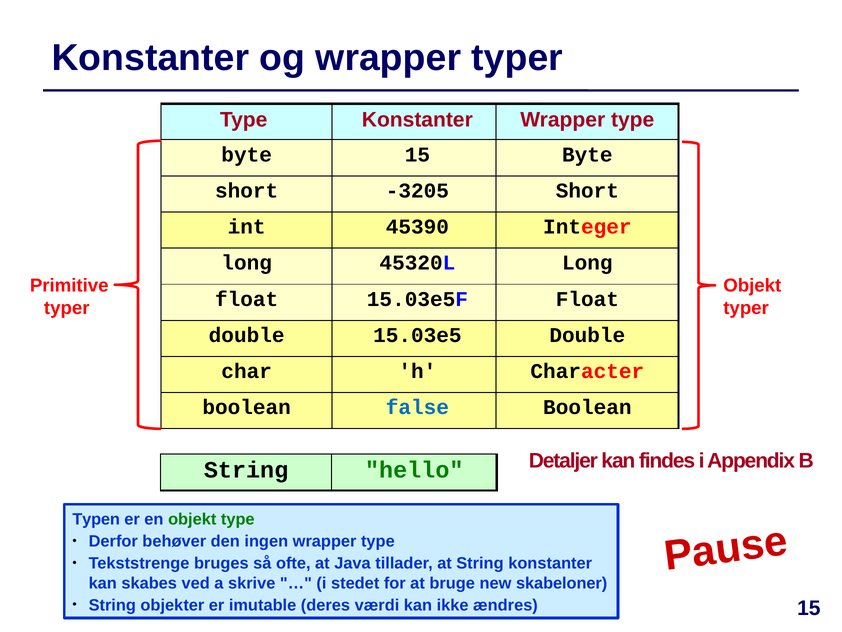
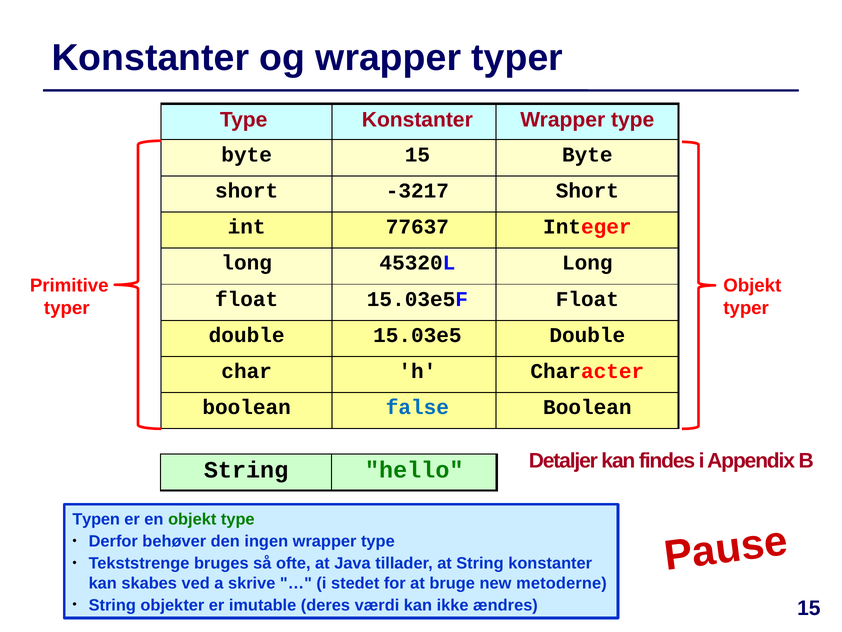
-3205: -3205 -> -3217
45390: 45390 -> 77637
skabeloner: skabeloner -> metoderne
